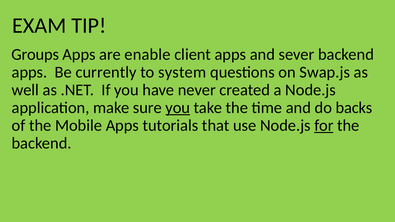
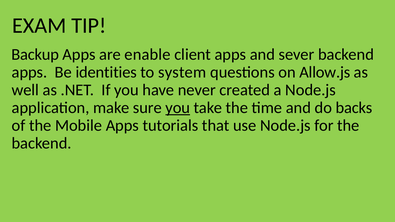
Groups: Groups -> Backup
currently: currently -> identities
Swap.js: Swap.js -> Allow.js
for underline: present -> none
